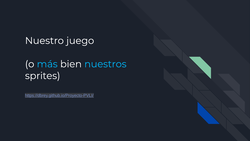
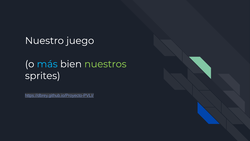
nuestros colour: light blue -> light green
